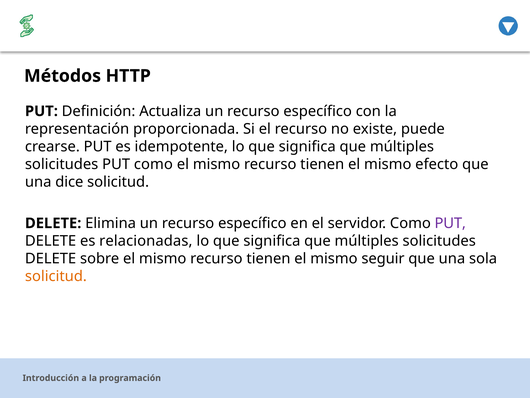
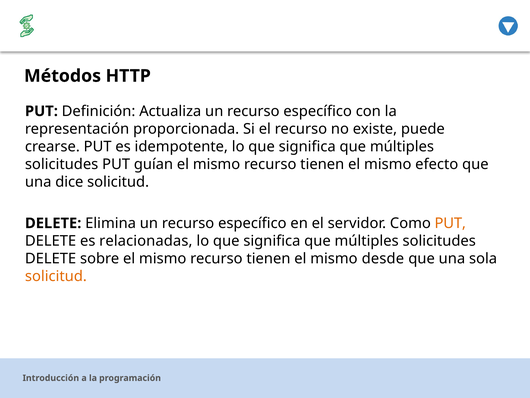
PUT como: como -> guían
PUT at (450, 223) colour: purple -> orange
seguir: seguir -> desde
